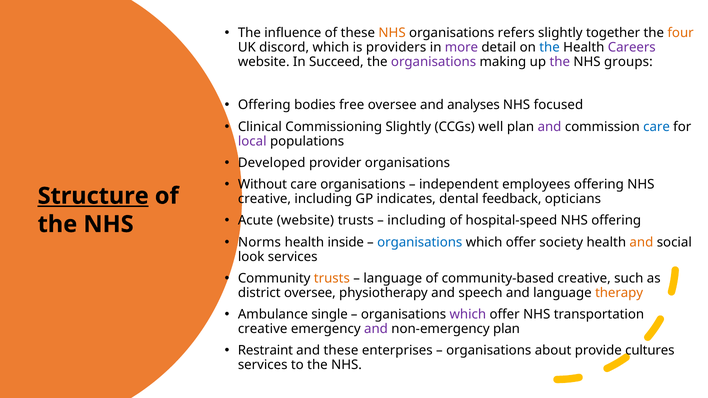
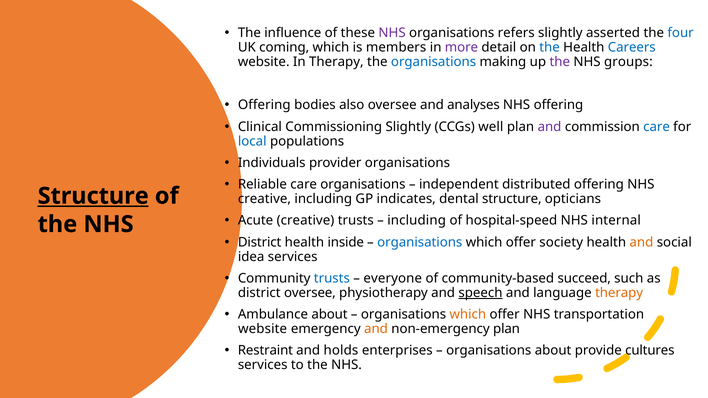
NHS at (392, 33) colour: orange -> purple
together: together -> asserted
four colour: orange -> blue
discord: discord -> coming
providers: providers -> members
Careers colour: purple -> blue
In Succeed: Succeed -> Therapy
organisations at (434, 62) colour: purple -> blue
free: free -> also
NHS focused: focused -> offering
local colour: purple -> blue
Developed: Developed -> Individuals
Without: Without -> Reliable
employees: employees -> distributed
dental feedback: feedback -> structure
Acute website: website -> creative
NHS offering: offering -> internal
Norms at (259, 242): Norms -> District
look: look -> idea
trusts at (332, 279) colour: orange -> blue
language at (393, 279): language -> everyone
community-based creative: creative -> succeed
speech underline: none -> present
Ambulance single: single -> about
which at (468, 315) colour: purple -> orange
creative at (263, 329): creative -> website
and at (376, 329) colour: purple -> orange
and these: these -> holds
